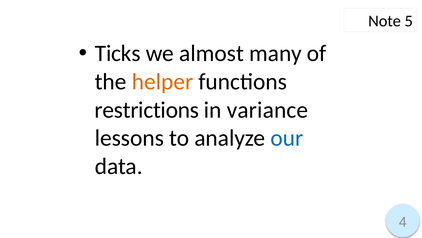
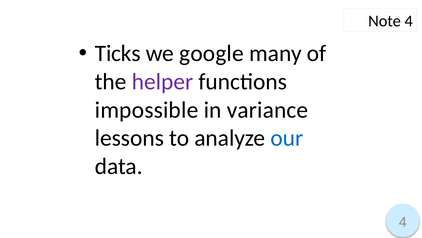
Note 5: 5 -> 4
almost: almost -> google
helper colour: orange -> purple
restrictions: restrictions -> impossible
